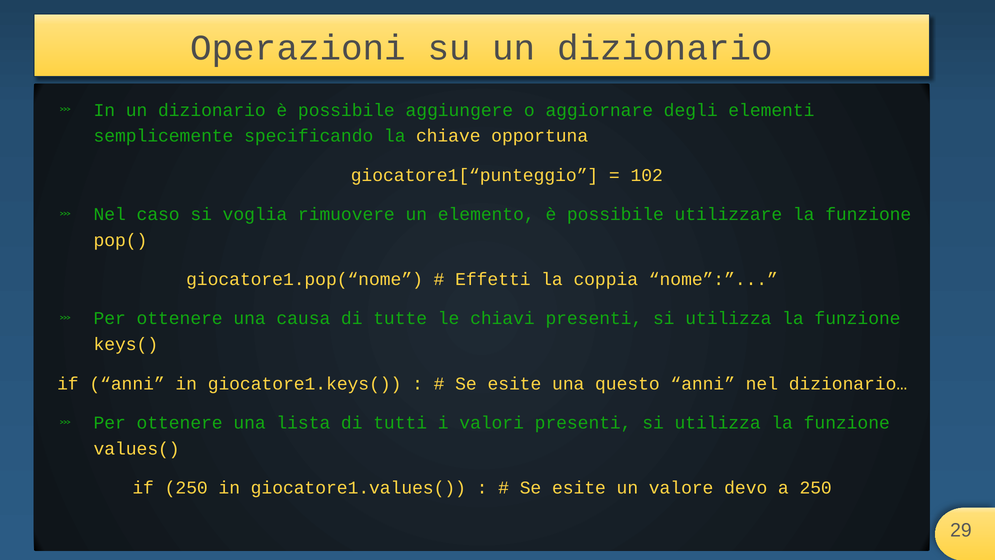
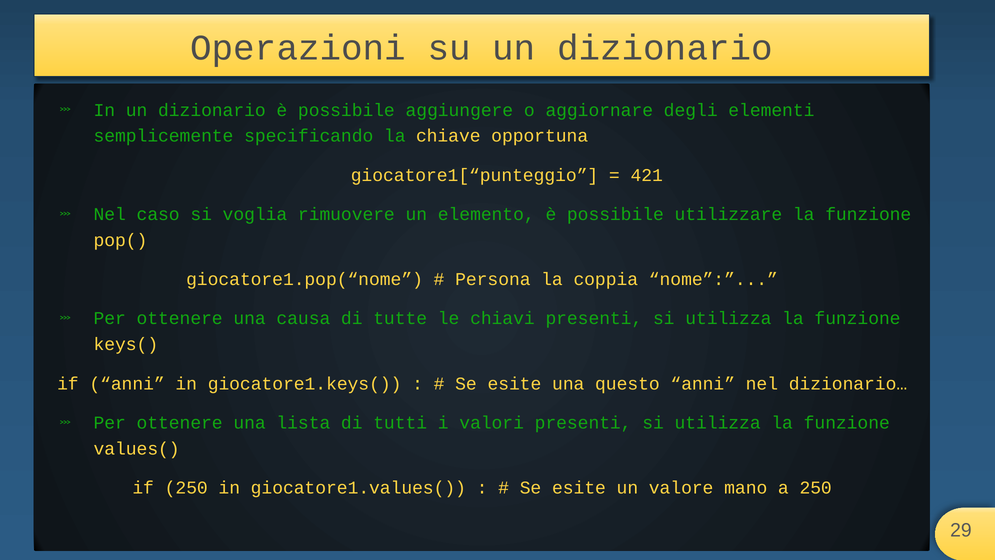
102: 102 -> 421
Effetti: Effetti -> Persona
devo: devo -> mano
